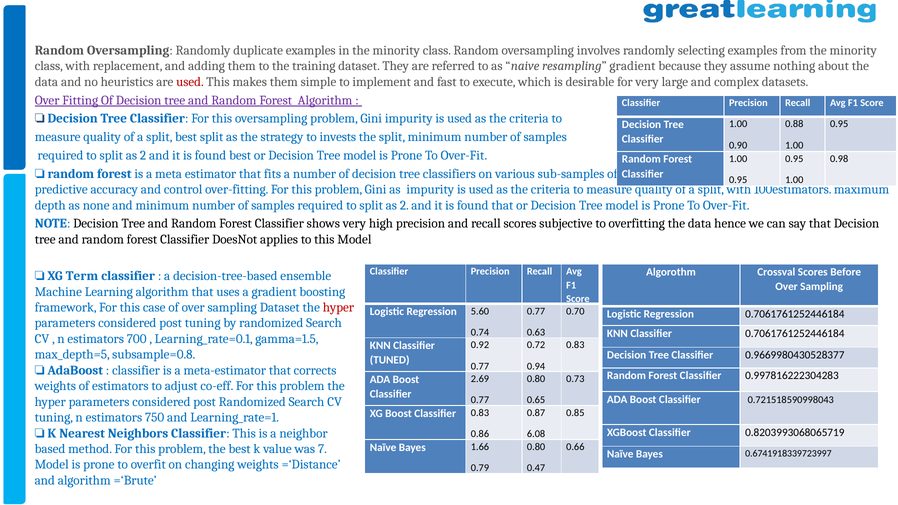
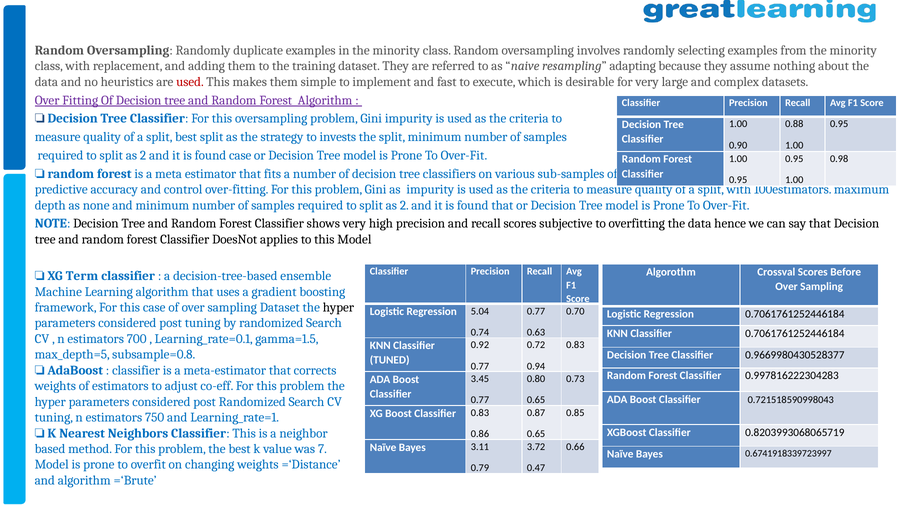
resampling gradient: gradient -> adapting
found best: best -> case
hyper at (338, 307) colour: red -> black
5.60: 5.60 -> 5.04
2.69: 2.69 -> 3.45
6.08 at (536, 434): 6.08 -> 0.65
0.80 at (536, 447): 0.80 -> 3.72
1.66: 1.66 -> 3.11
